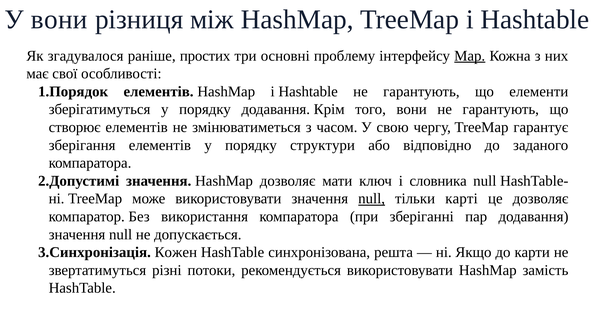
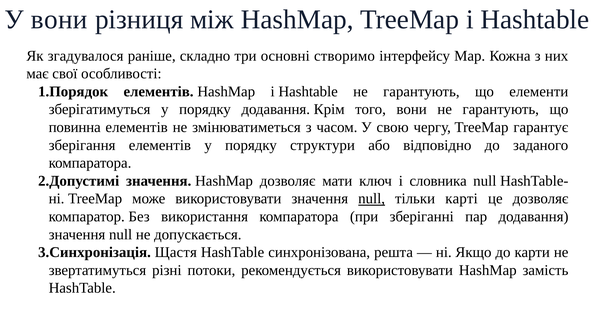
простих: простих -> складно
проблему: проблему -> створимо
Map underline: present -> none
створює: створює -> повинна
Кожен: Кожен -> Щастя
